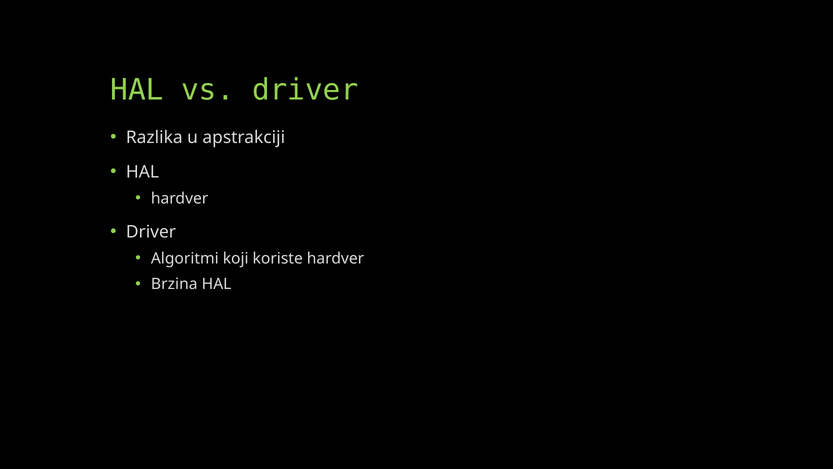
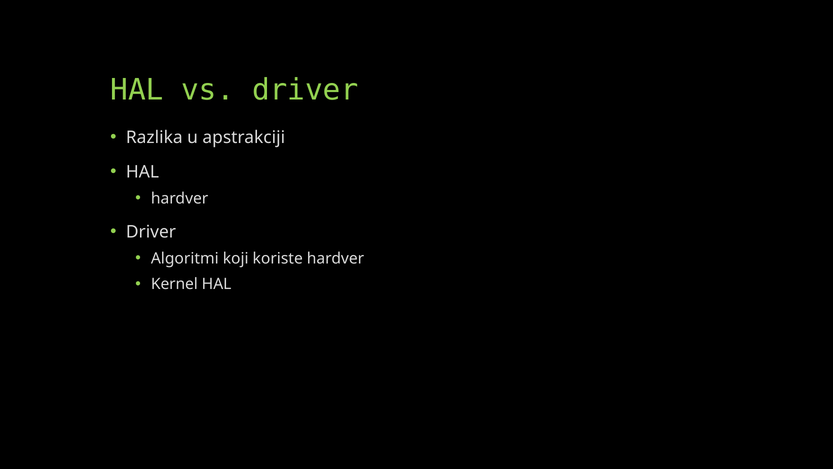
Brzina: Brzina -> Kernel
